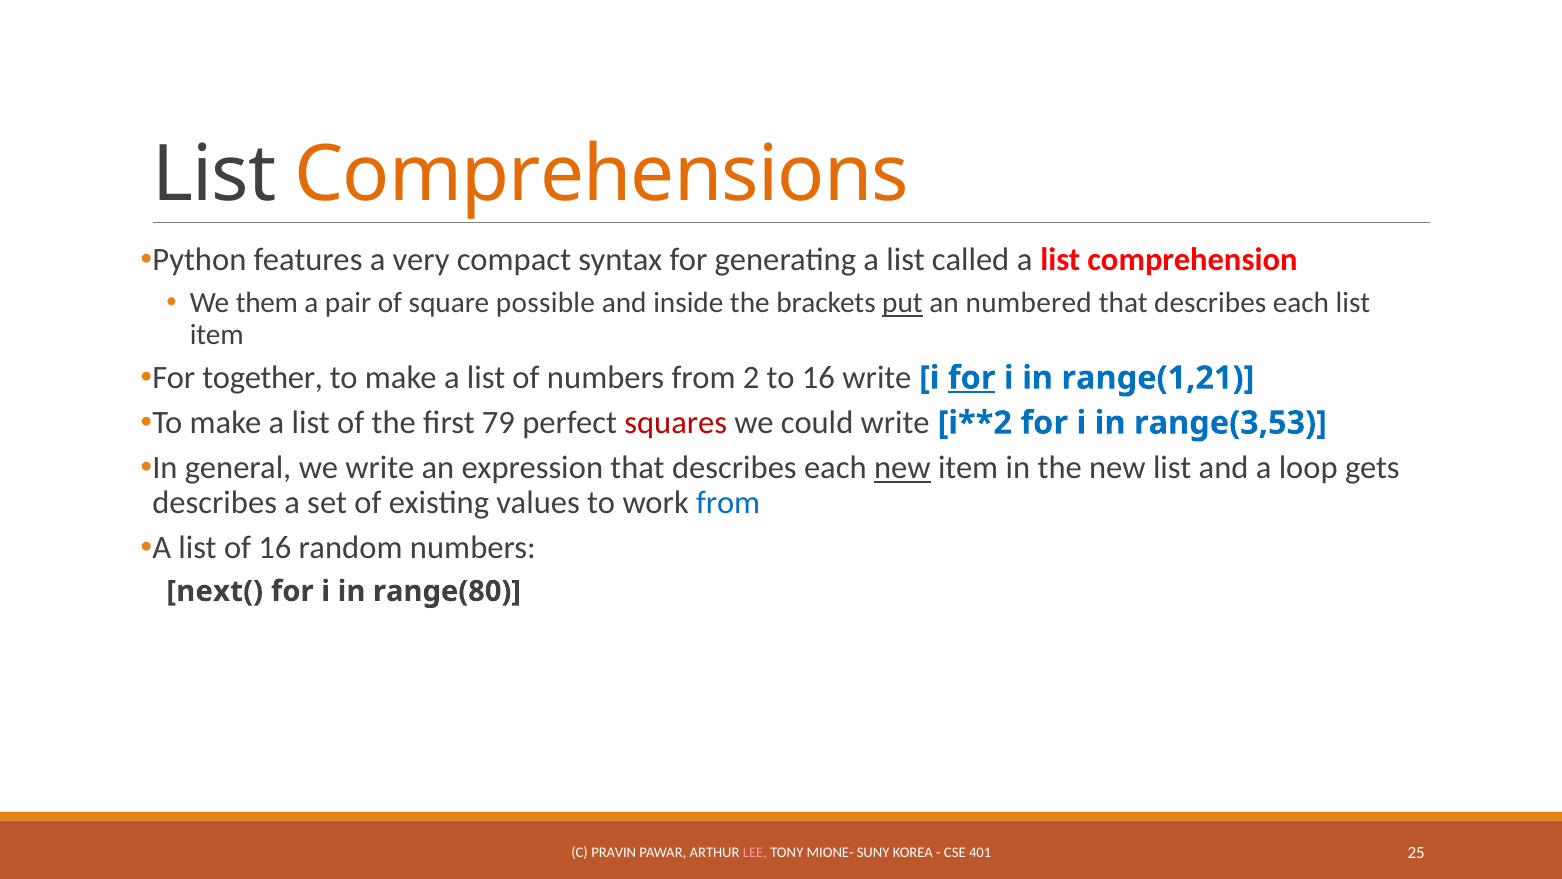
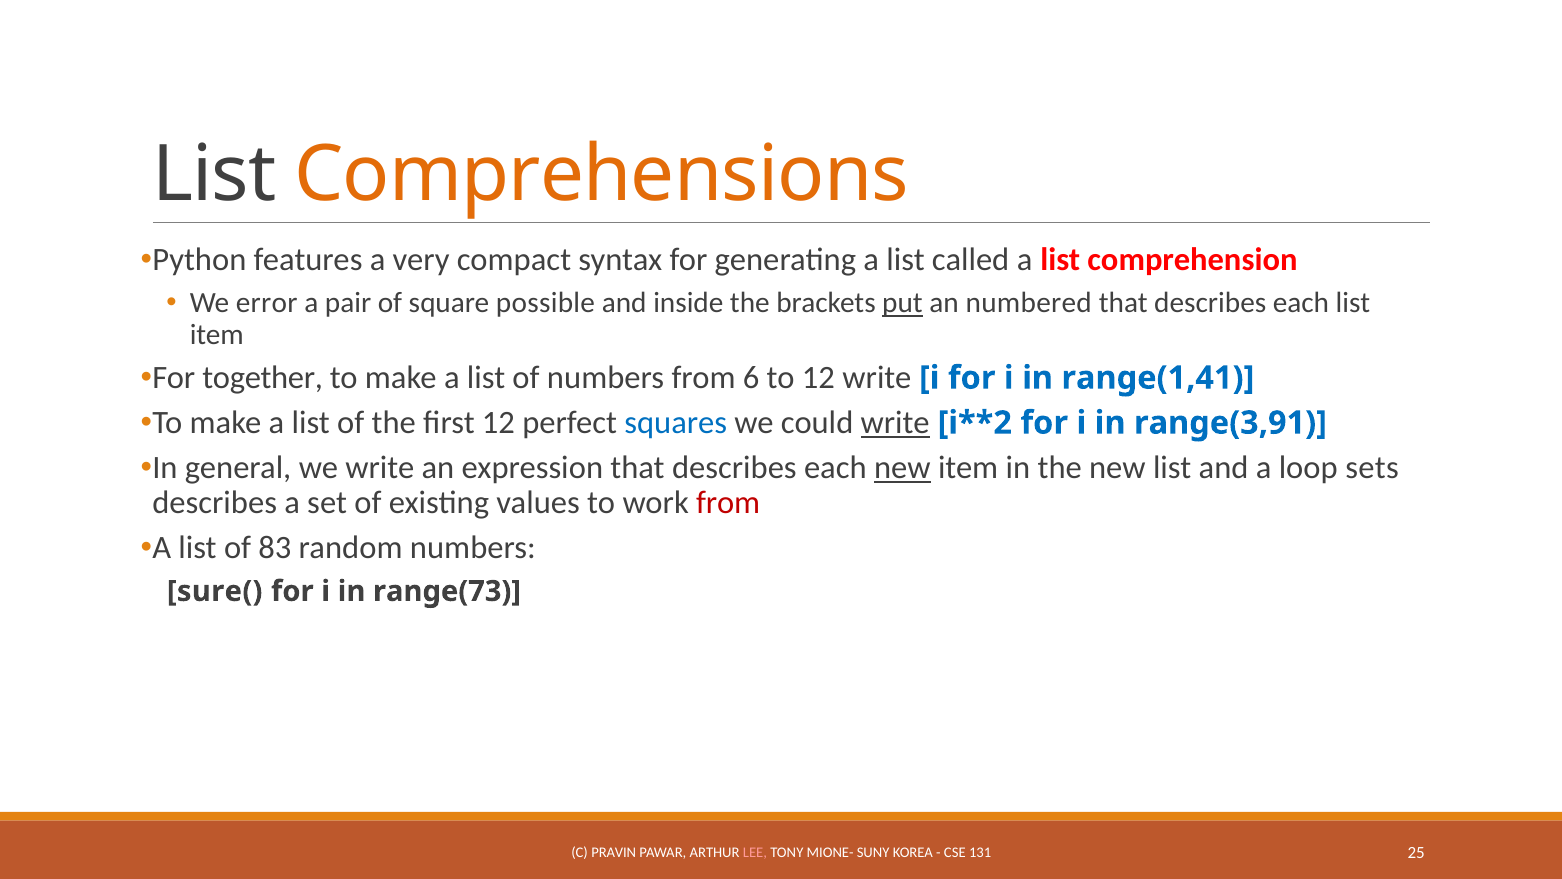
them: them -> error
2: 2 -> 6
to 16: 16 -> 12
for at (972, 378) underline: present -> none
range(1,21: range(1,21 -> range(1,41
first 79: 79 -> 12
squares colour: red -> blue
write at (895, 423) underline: none -> present
range(3,53: range(3,53 -> range(3,91
gets: gets -> sets
from at (728, 503) colour: blue -> red
of 16: 16 -> 83
next(: next( -> sure(
range(80: range(80 -> range(73
401: 401 -> 131
